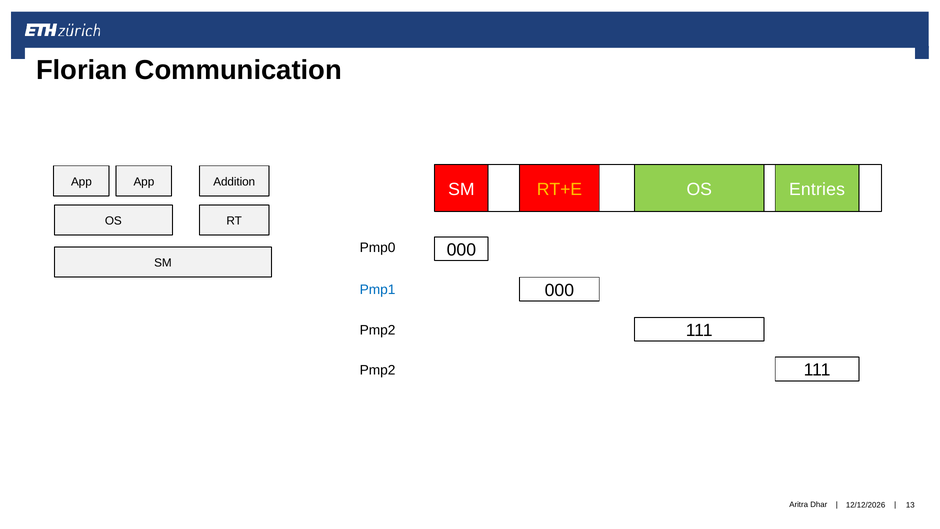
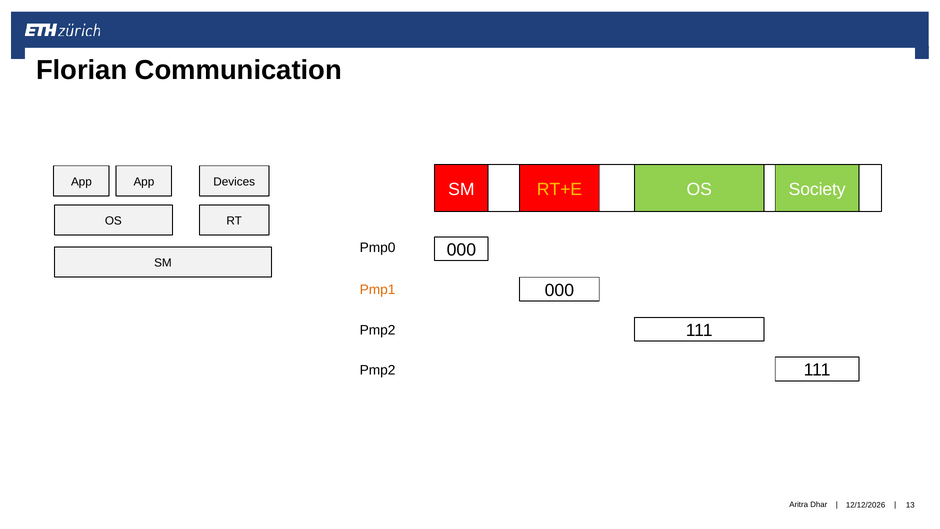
Addition: Addition -> Devices
Entries: Entries -> Society
Pmp1 colour: blue -> orange
